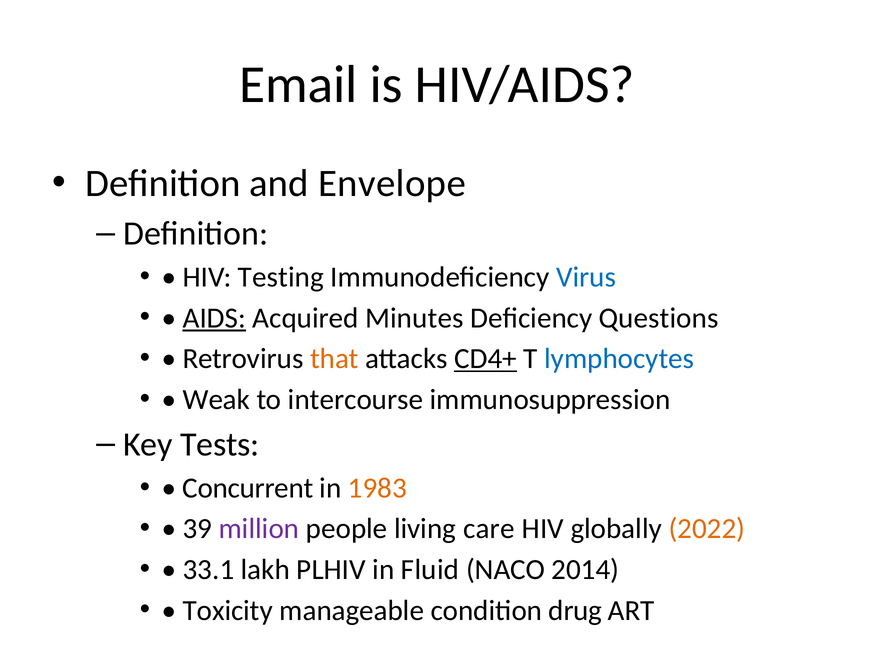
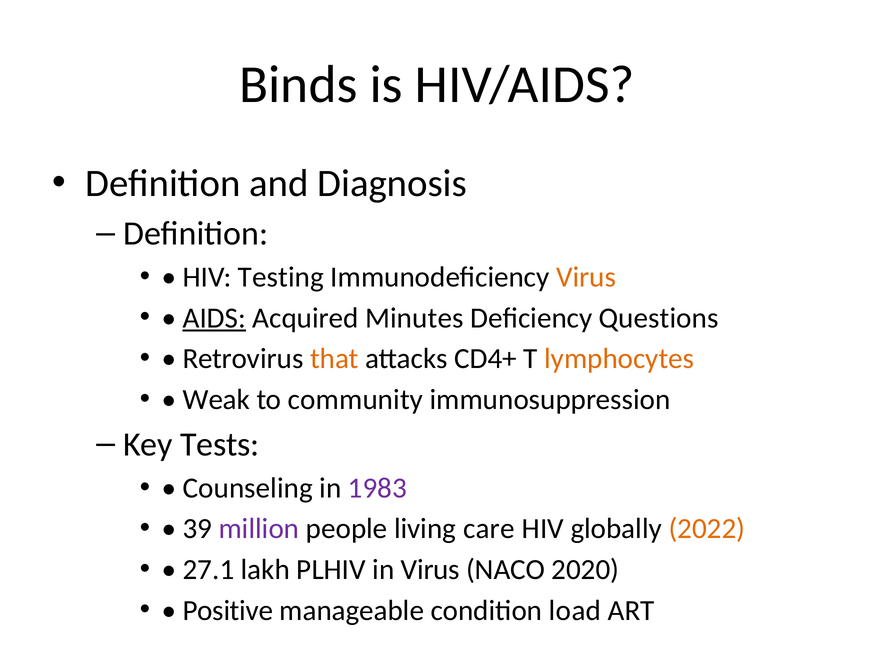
Email: Email -> Binds
Envelope: Envelope -> Diagnosis
Virus at (586, 277) colour: blue -> orange
CD4+ underline: present -> none
lymphocytes colour: blue -> orange
intercourse: intercourse -> community
Concurrent: Concurrent -> Counseling
1983 colour: orange -> purple
33.1: 33.1 -> 27.1
in Fluid: Fluid -> Virus
2014: 2014 -> 2020
Toxicity: Toxicity -> Positive
drug: drug -> load
